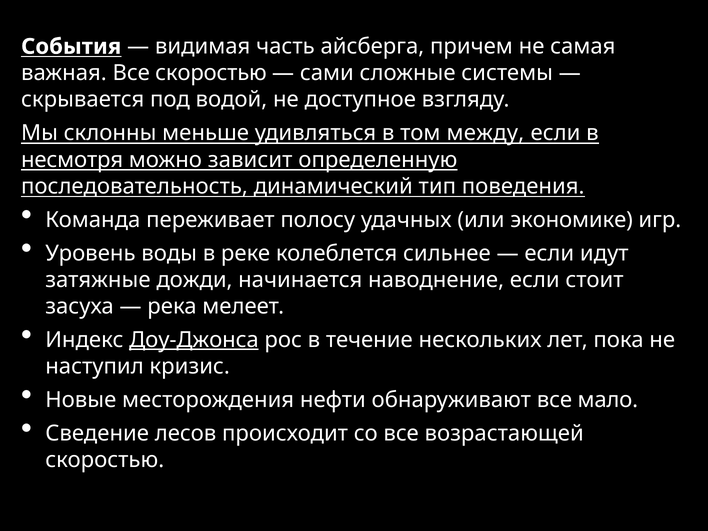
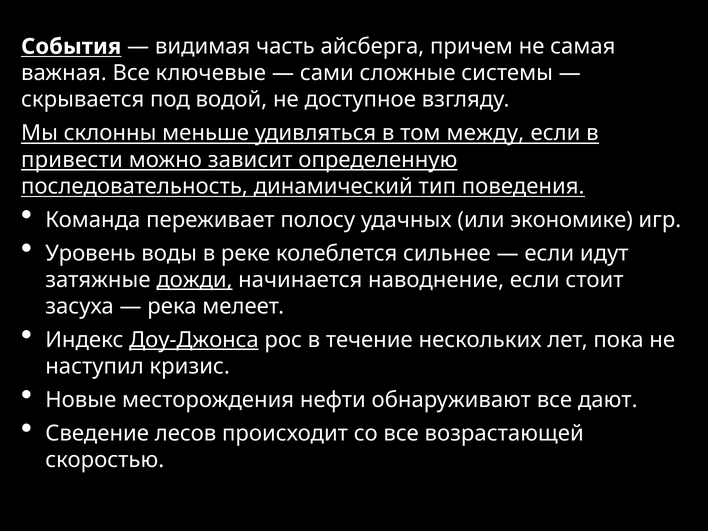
Все скоростью: скоростью -> ключевые
несмотря: несмотря -> привести
дожди underline: none -> present
мало: мало -> дают
